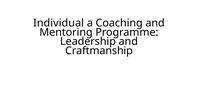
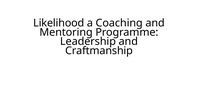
Individual: Individual -> Likelihood
